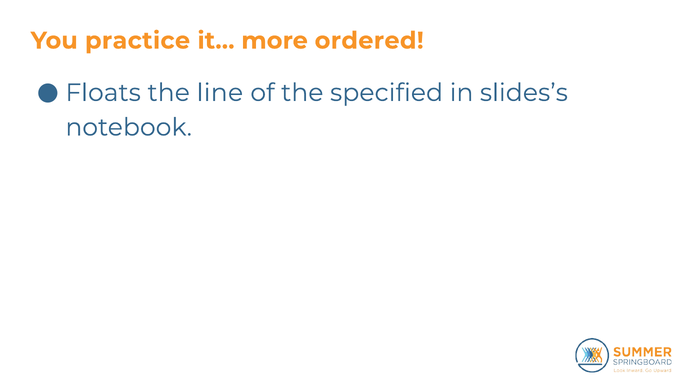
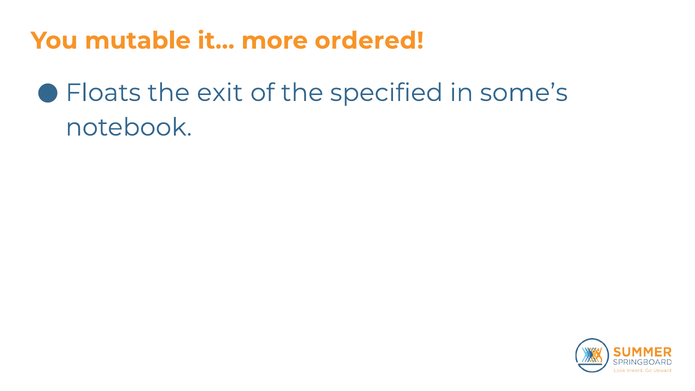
practice: practice -> mutable
line: line -> exit
slides’s: slides’s -> some’s
